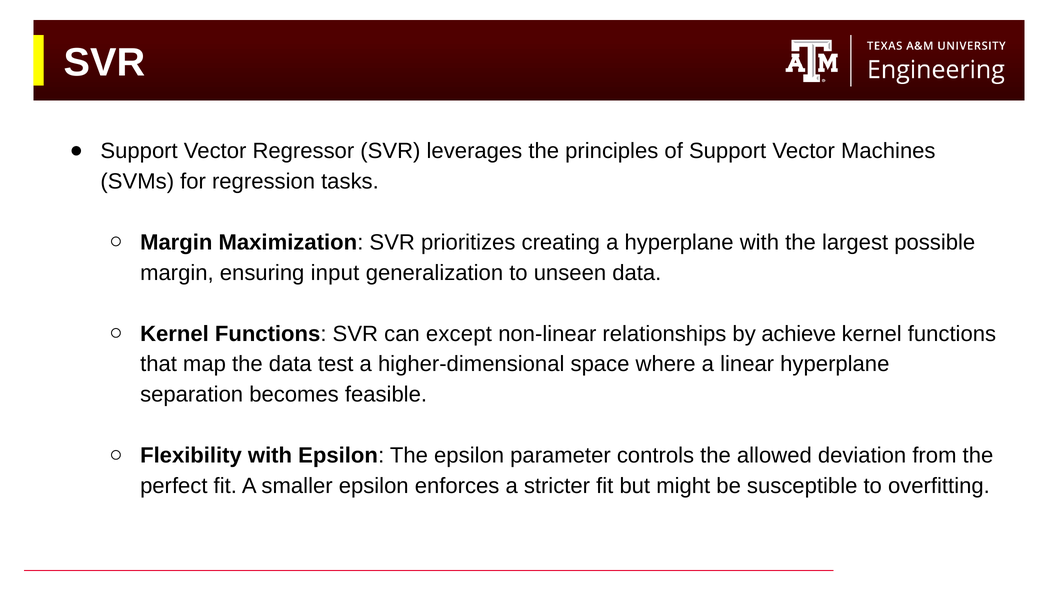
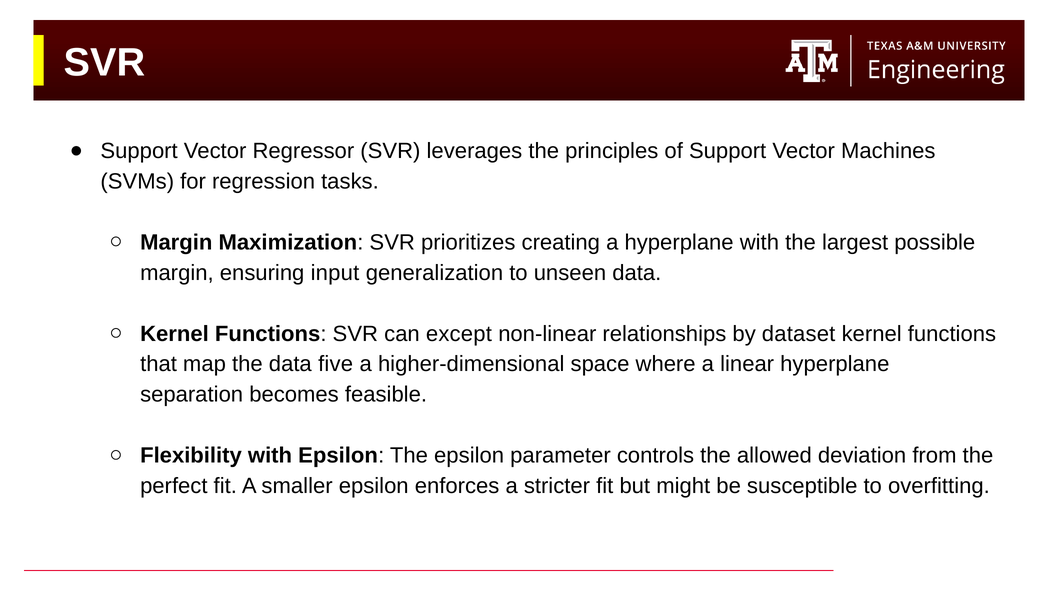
achieve: achieve -> dataset
test: test -> five
